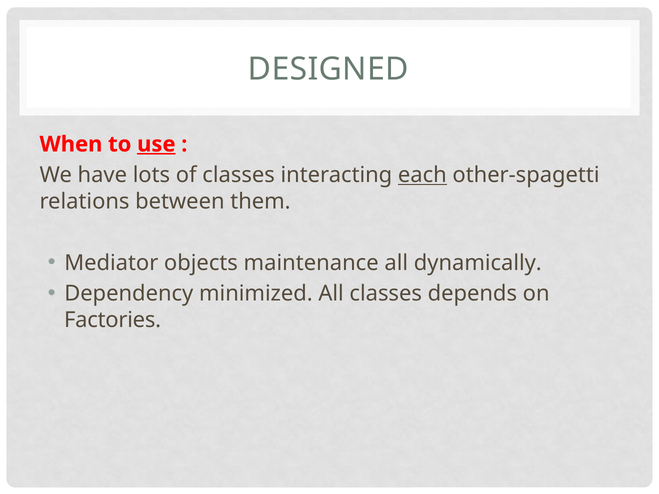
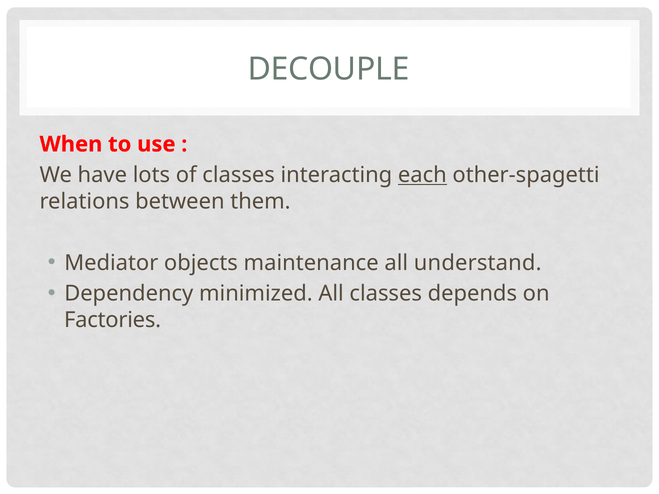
DESIGNED: DESIGNED -> DECOUPLE
use underline: present -> none
dynamically: dynamically -> understand
